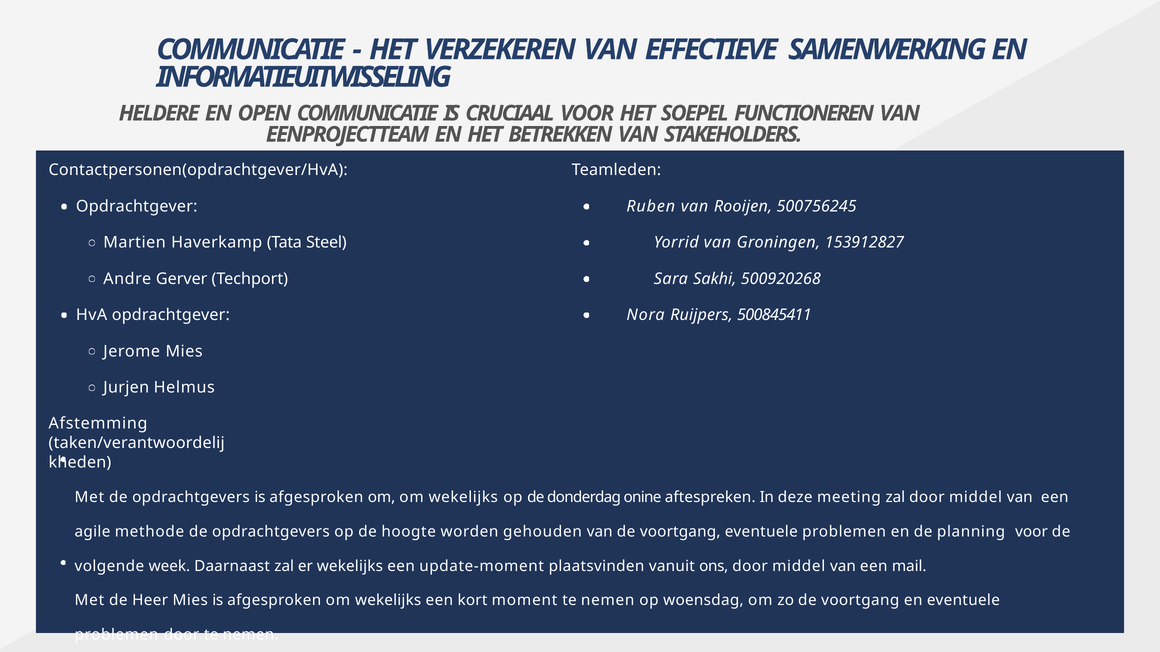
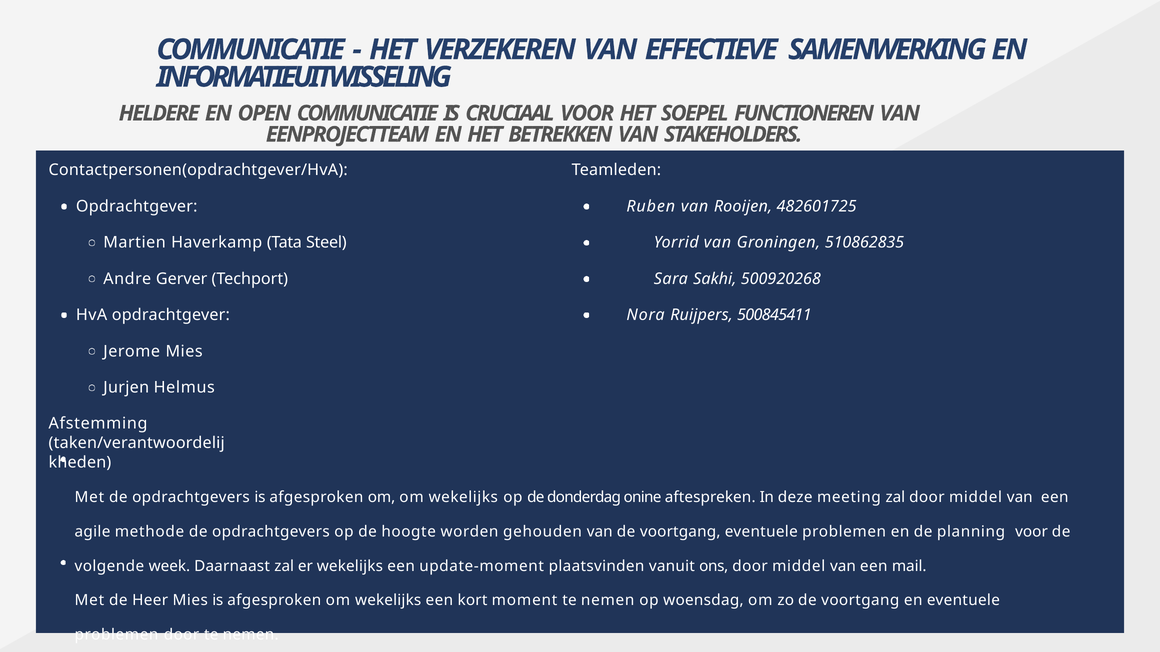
500756245: 500756245 -> 482601725
153912827: 153912827 -> 510862835
